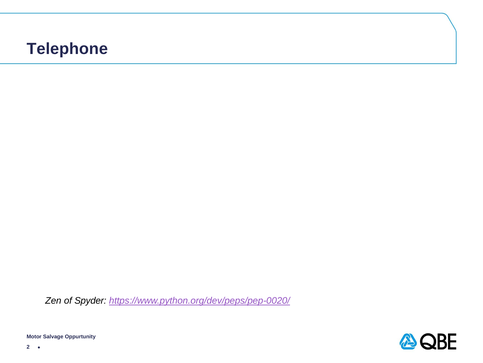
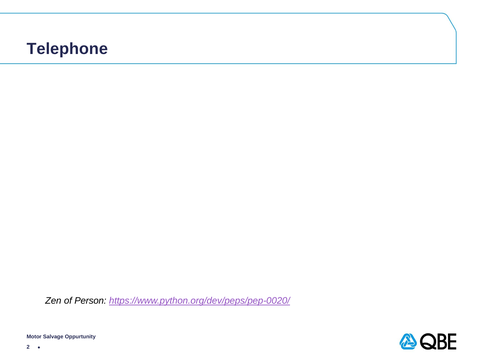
Spyder: Spyder -> Person
